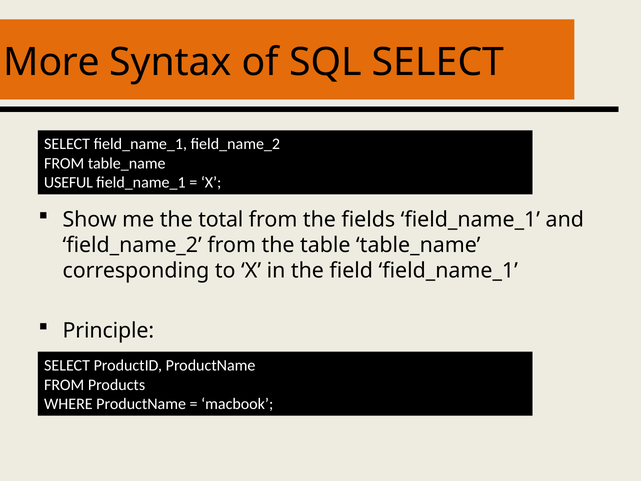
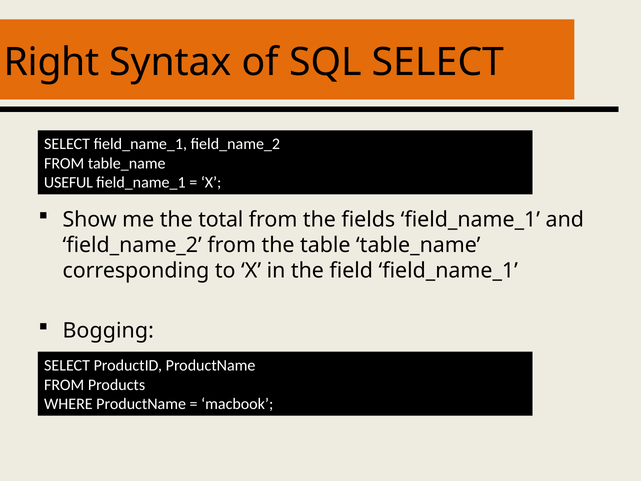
More: More -> Right
Principle: Principle -> Bogging
